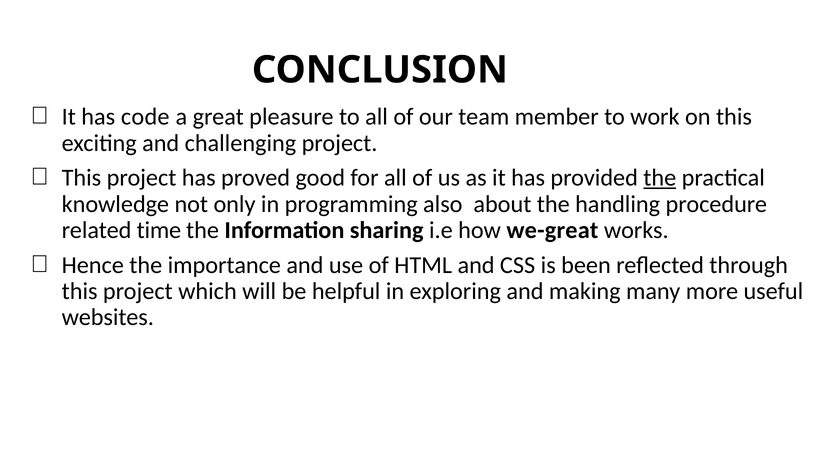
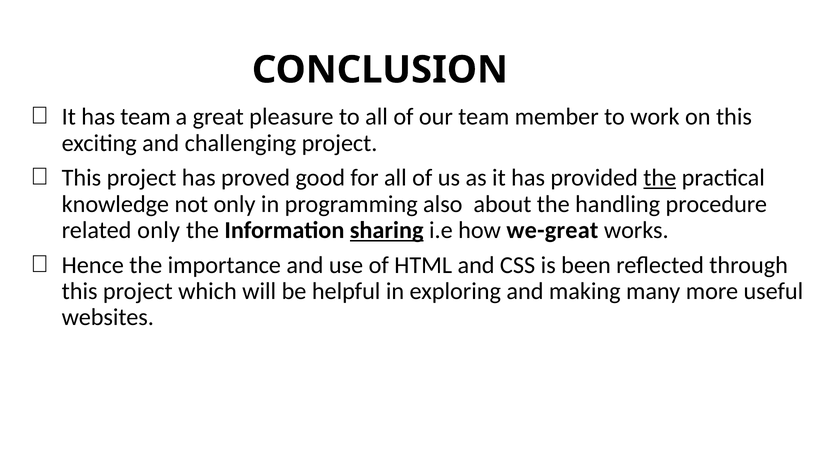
has code: code -> team
related time: time -> only
sharing underline: none -> present
